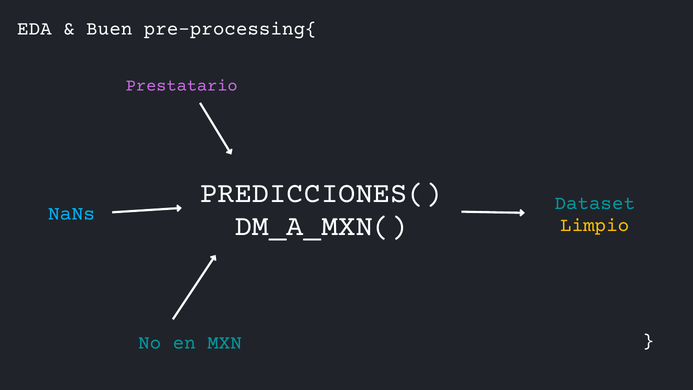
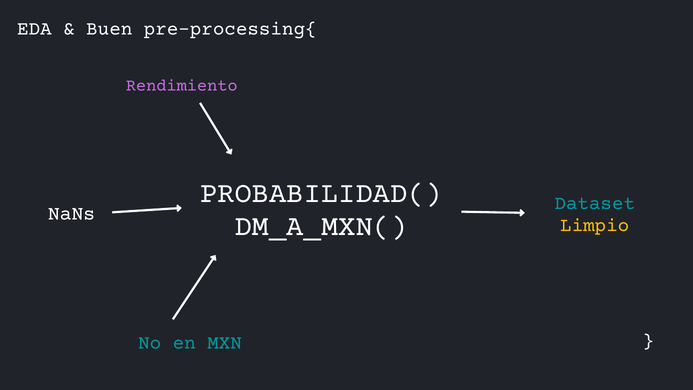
Prestatario: Prestatario -> Rendimiento
PREDICCIONES(: PREDICCIONES( -> PROBABILIDAD(
NaNs colour: light blue -> white
